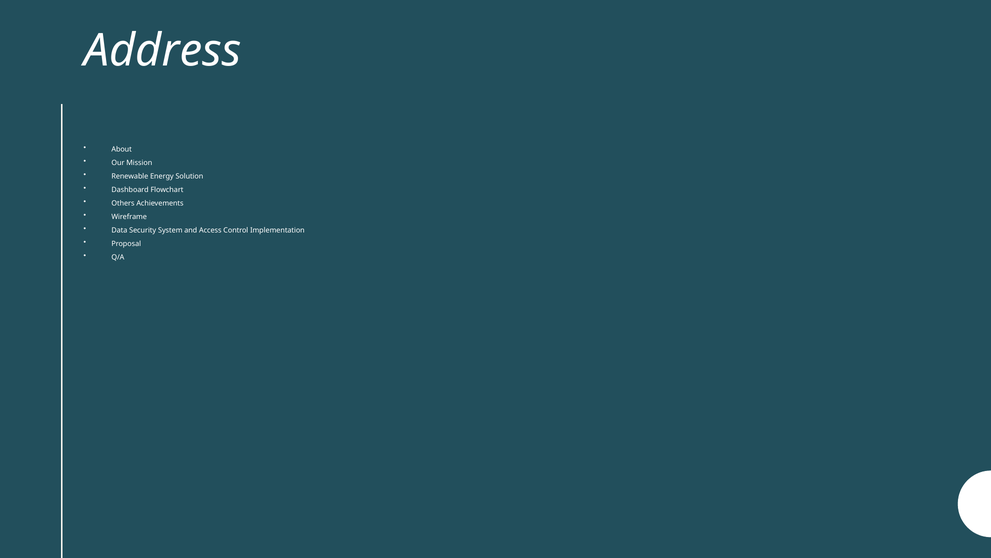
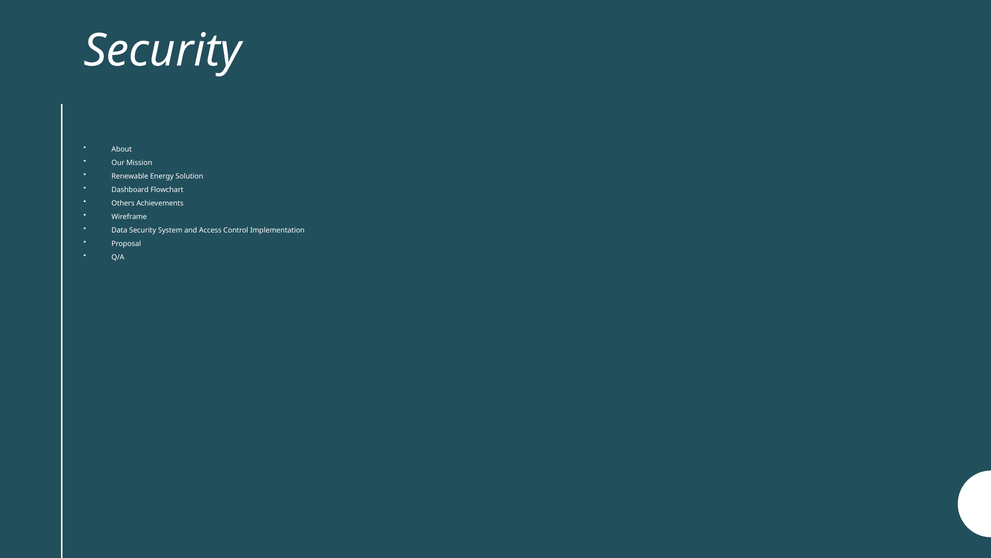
Address at (162, 51): Address -> Security
